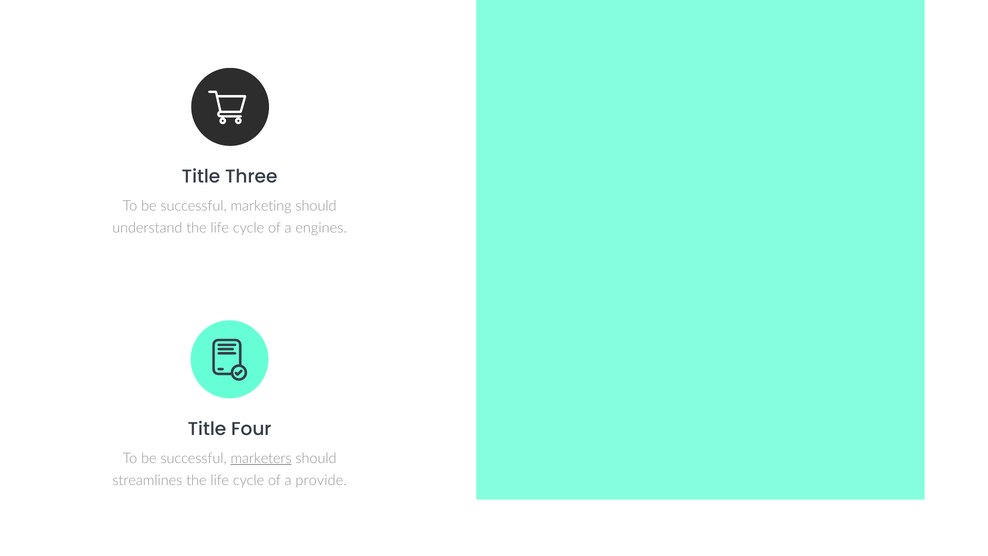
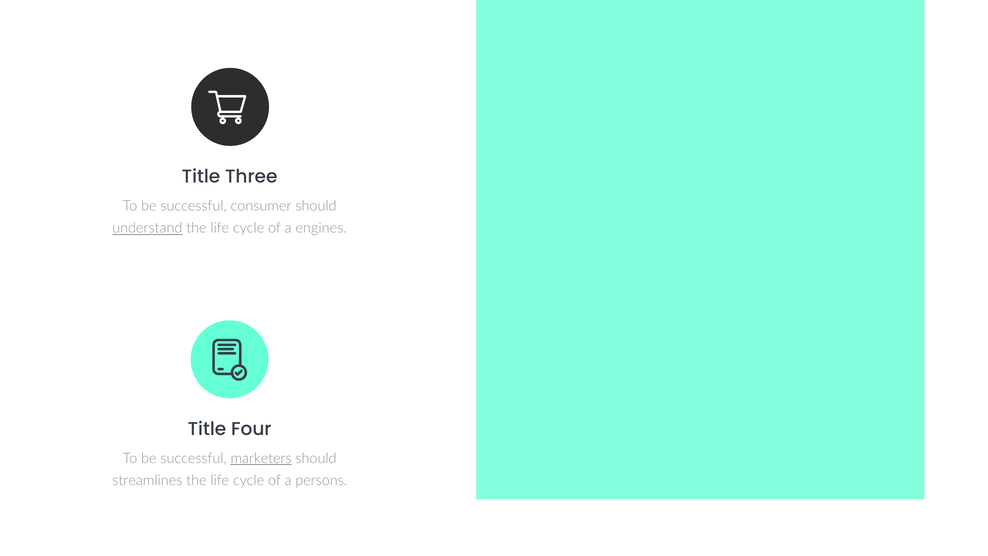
marketing: marketing -> consumer
understand underline: none -> present
provide: provide -> persons
